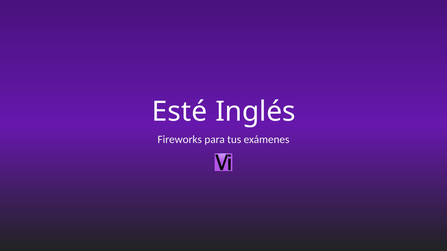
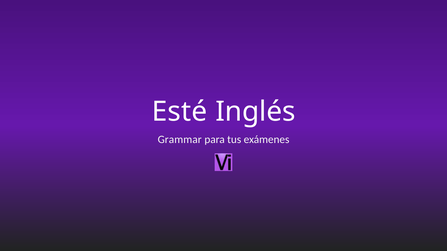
Fireworks: Fireworks -> Grammar
